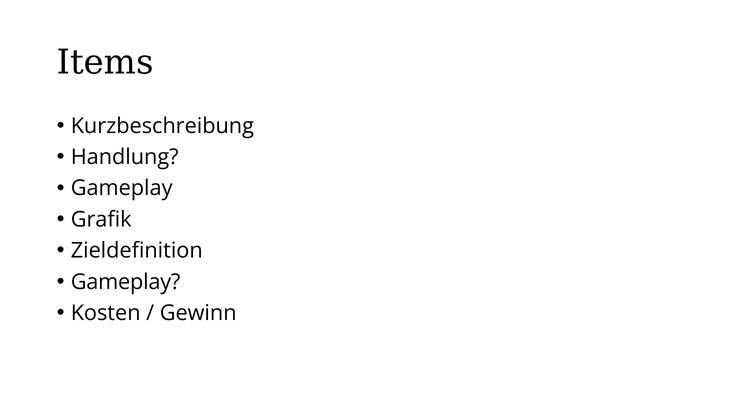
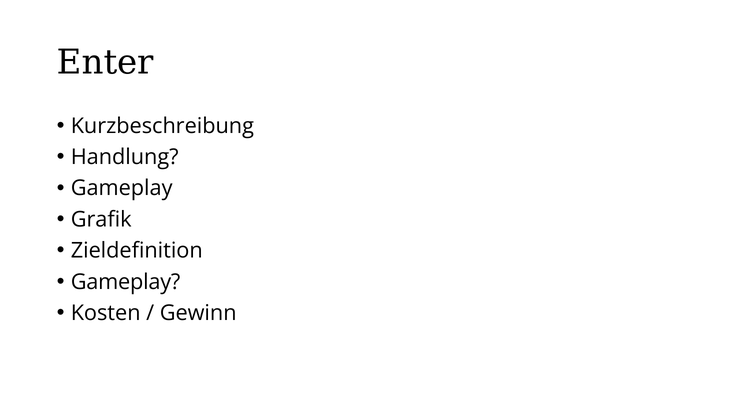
Items: Items -> Enter
